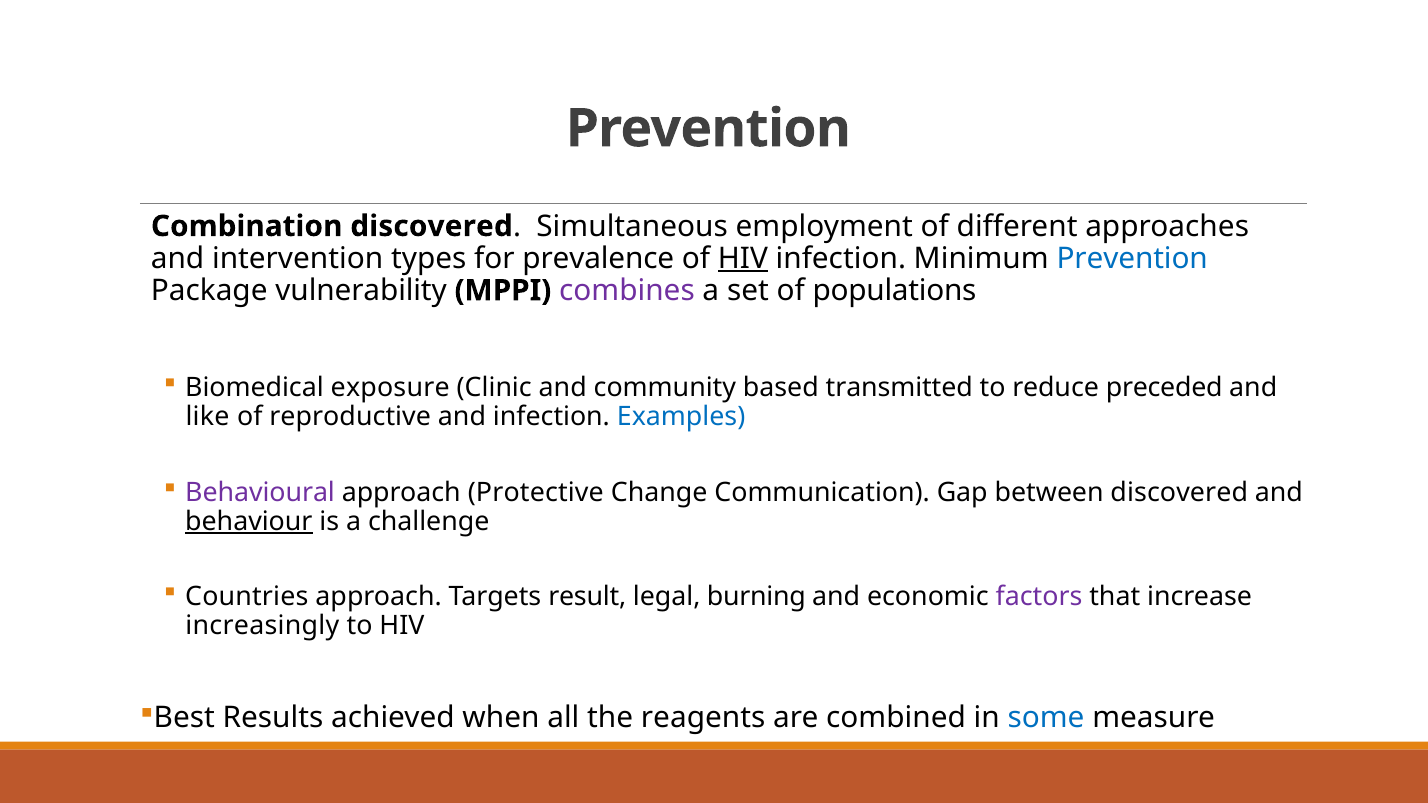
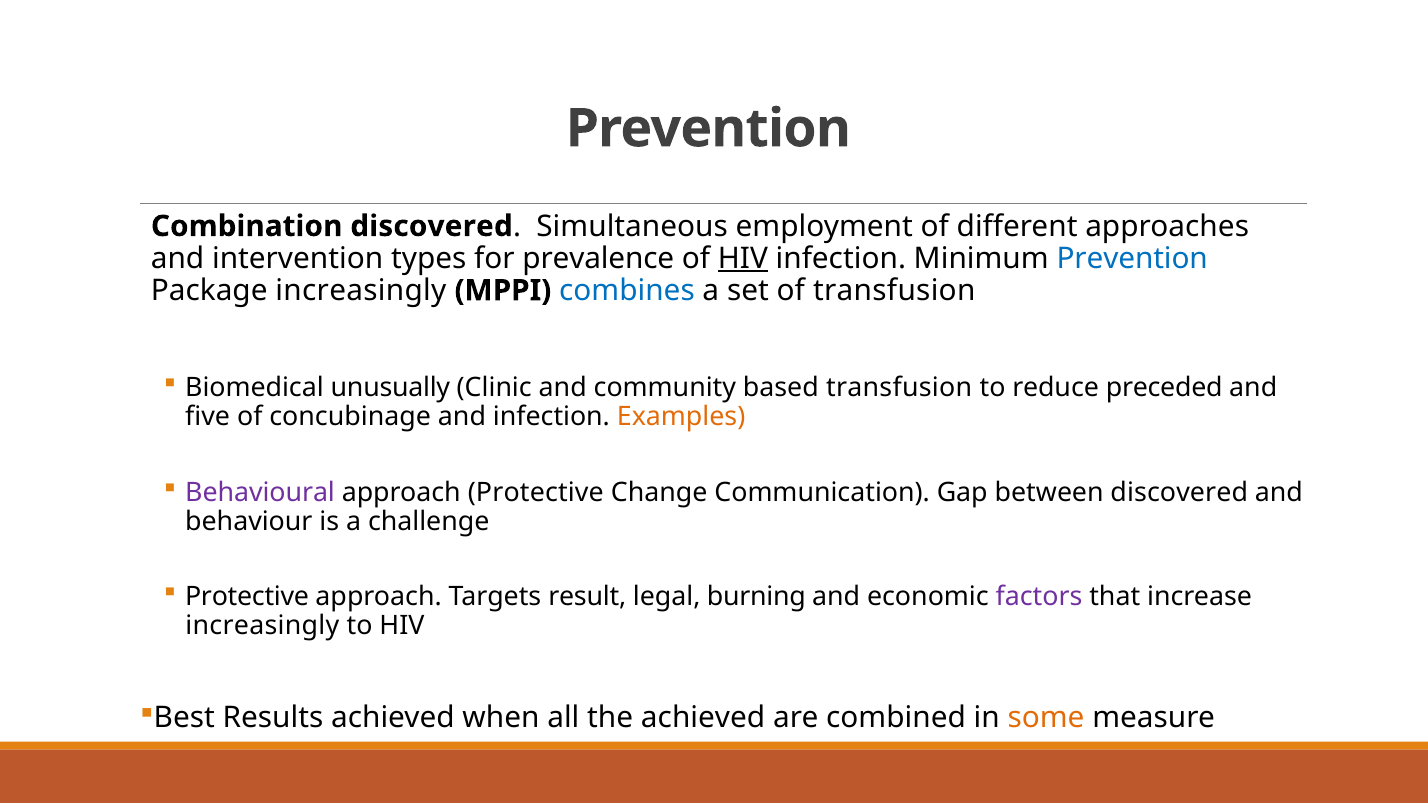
Package vulnerability: vulnerability -> increasingly
combines colour: purple -> blue
of populations: populations -> transfusion
exposure: exposure -> unusually
based transmitted: transmitted -> transfusion
like: like -> five
reproductive: reproductive -> concubinage
Examples colour: blue -> orange
behaviour underline: present -> none
Countries at (247, 597): Countries -> Protective
the reagents: reagents -> achieved
some colour: blue -> orange
